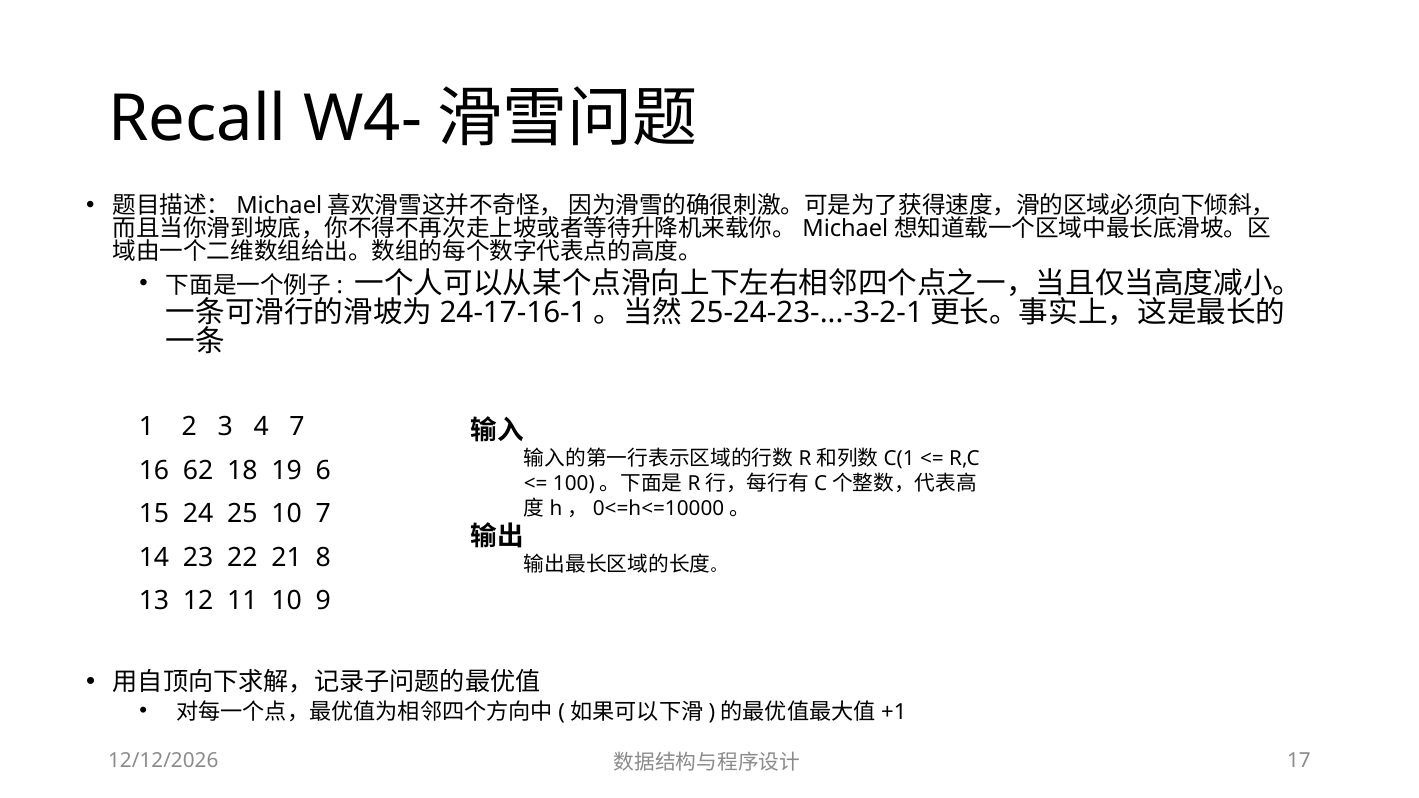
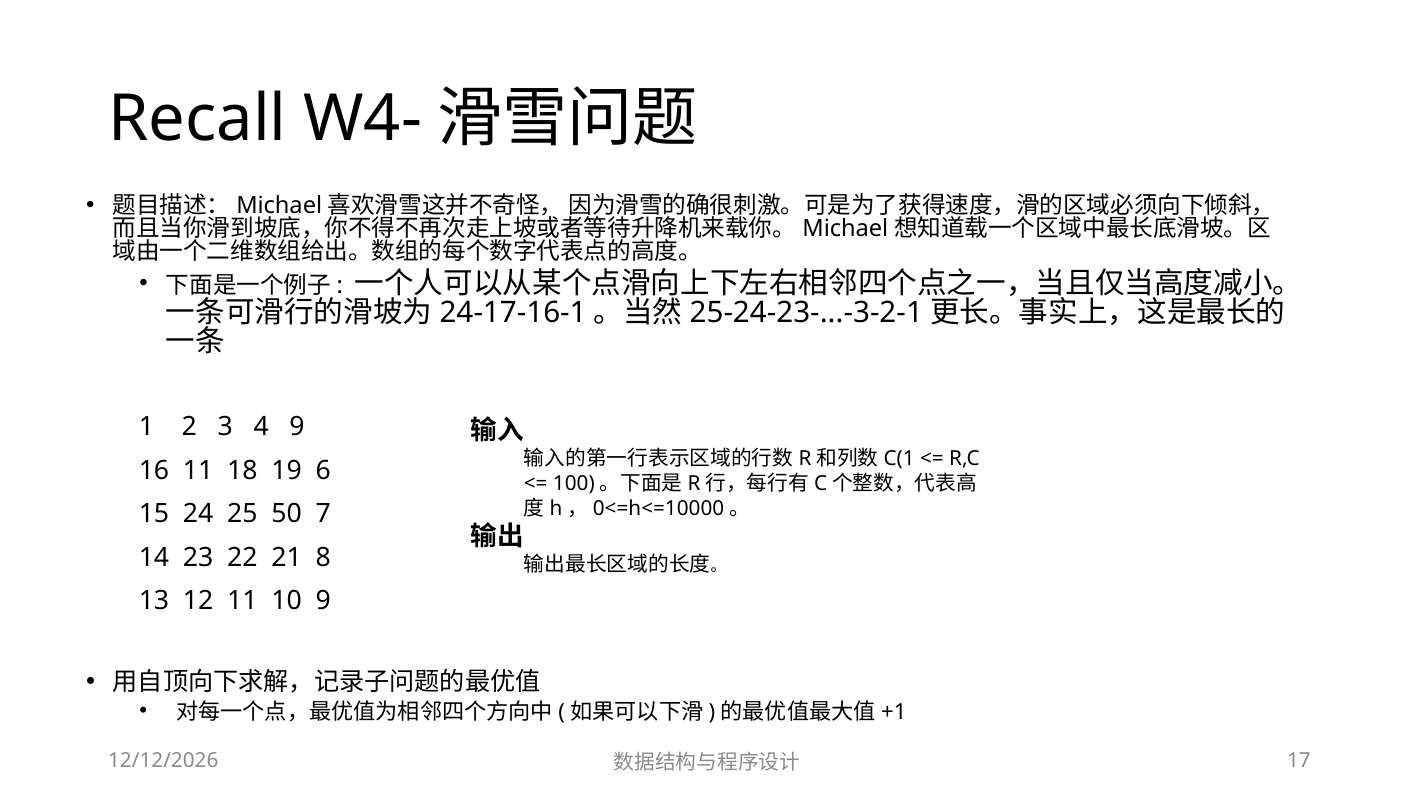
4 7: 7 -> 9
16 62: 62 -> 11
25 10: 10 -> 50
